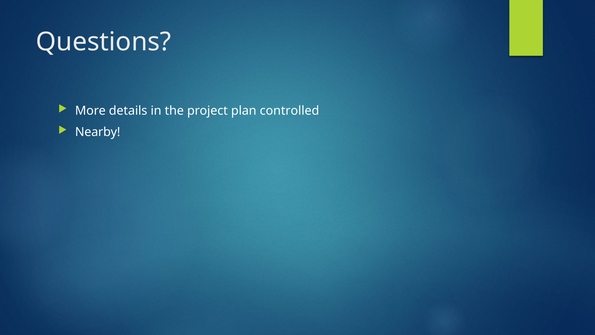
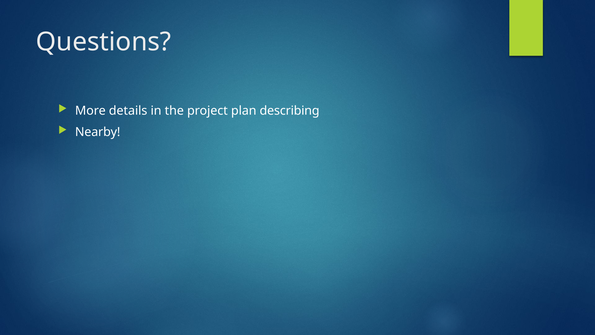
controlled: controlled -> describing
